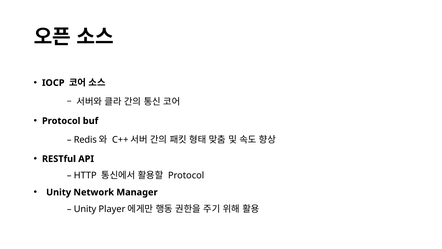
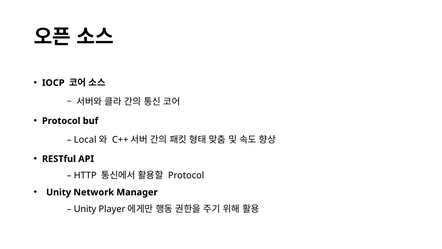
Redis: Redis -> Local
